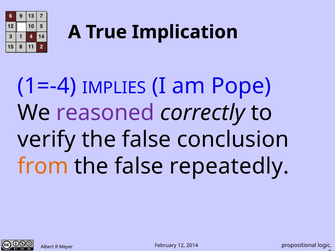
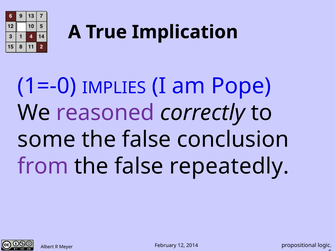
1=-4: 1=-4 -> 1=-0
verify: verify -> some
from colour: orange -> purple
